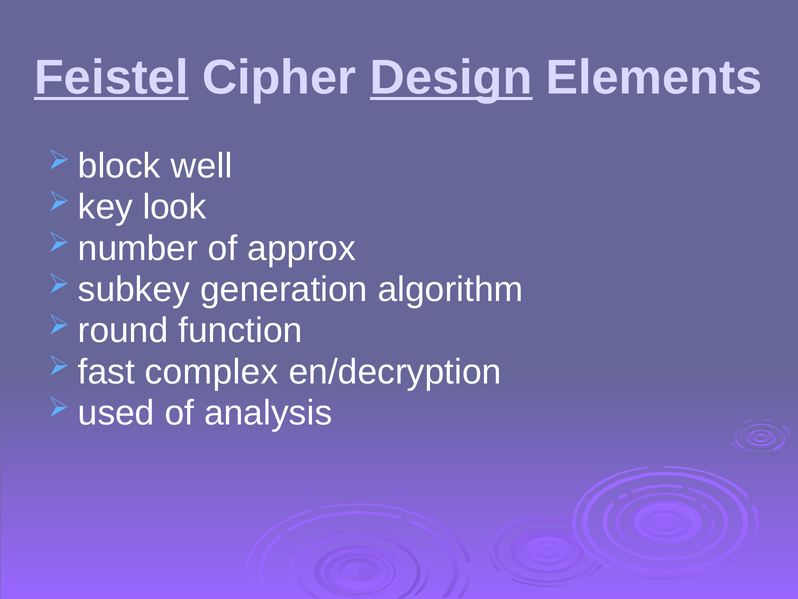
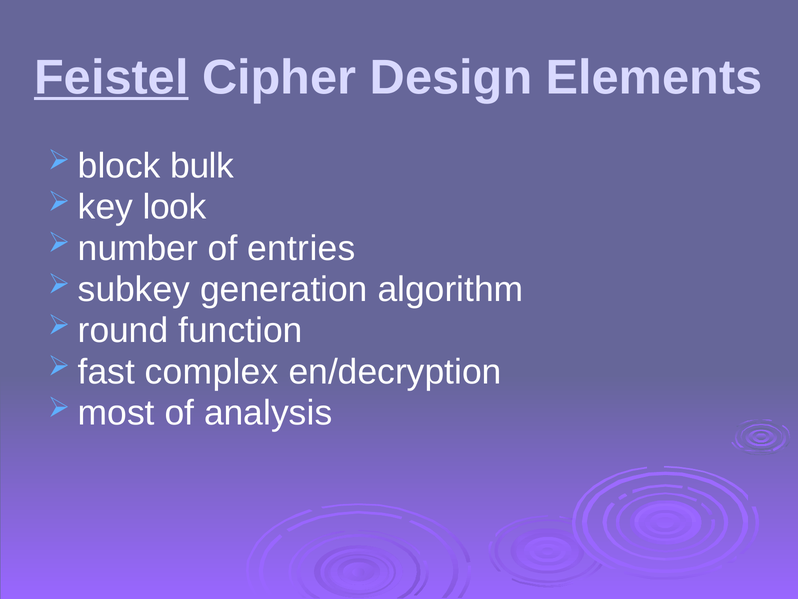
Design underline: present -> none
well: well -> bulk
approx: approx -> entries
used: used -> most
